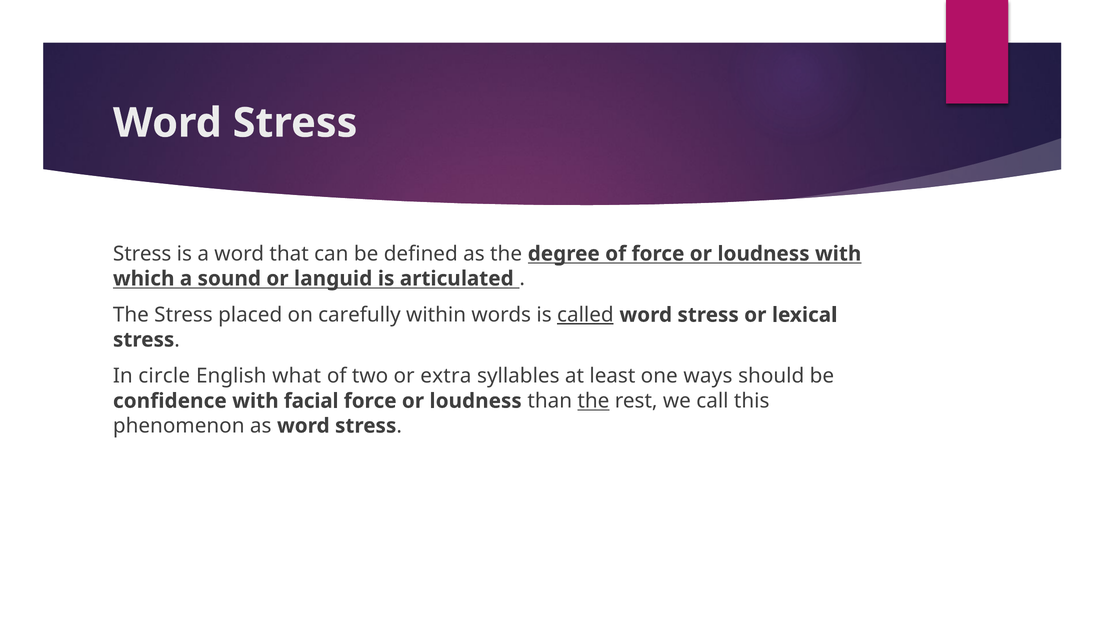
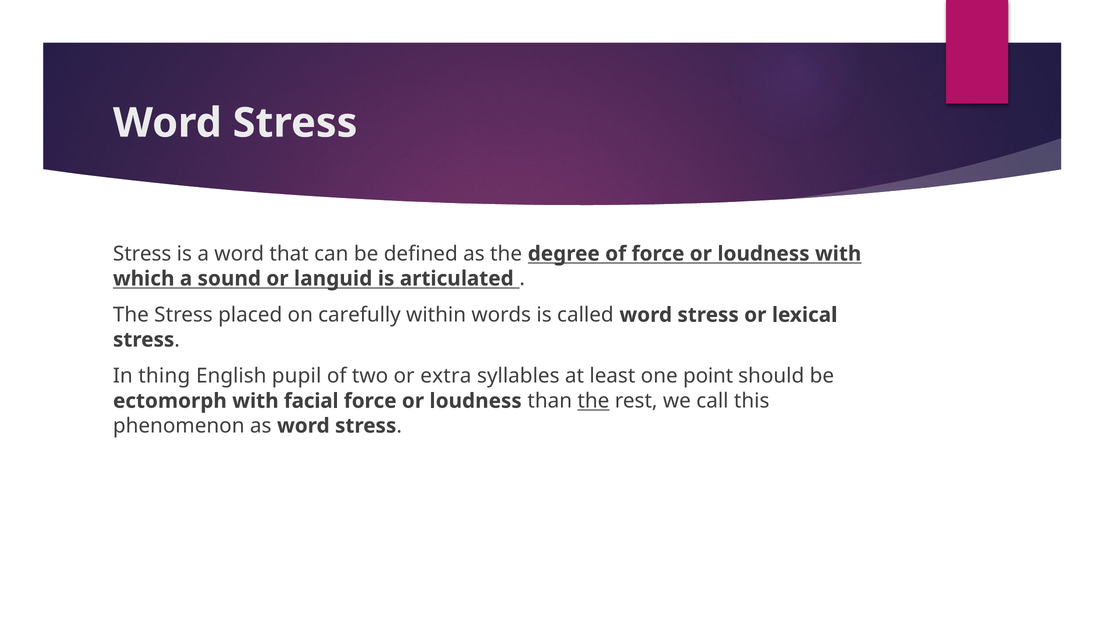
called underline: present -> none
circle: circle -> thing
what: what -> pupil
ways: ways -> point
confidence: confidence -> ectomorph
